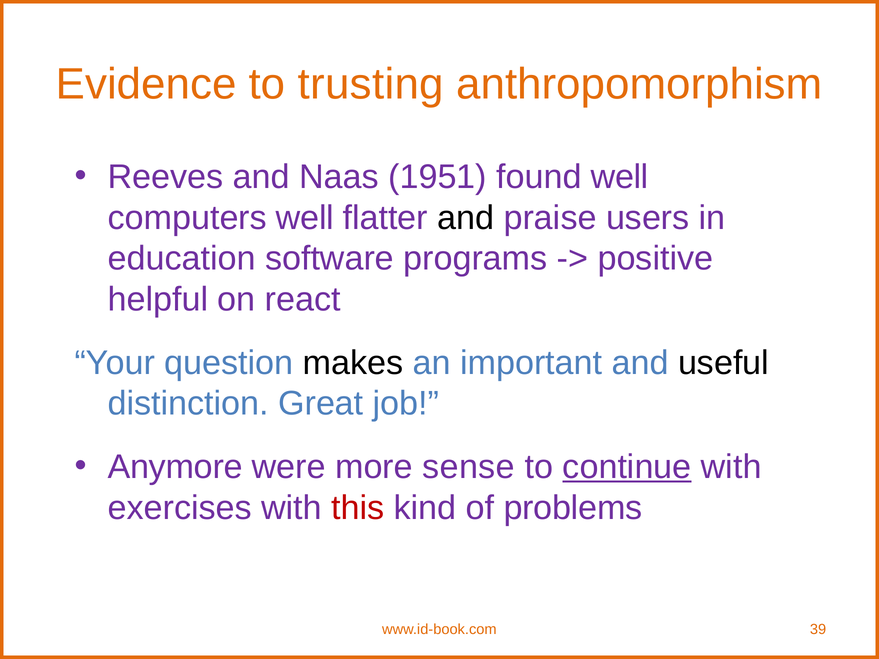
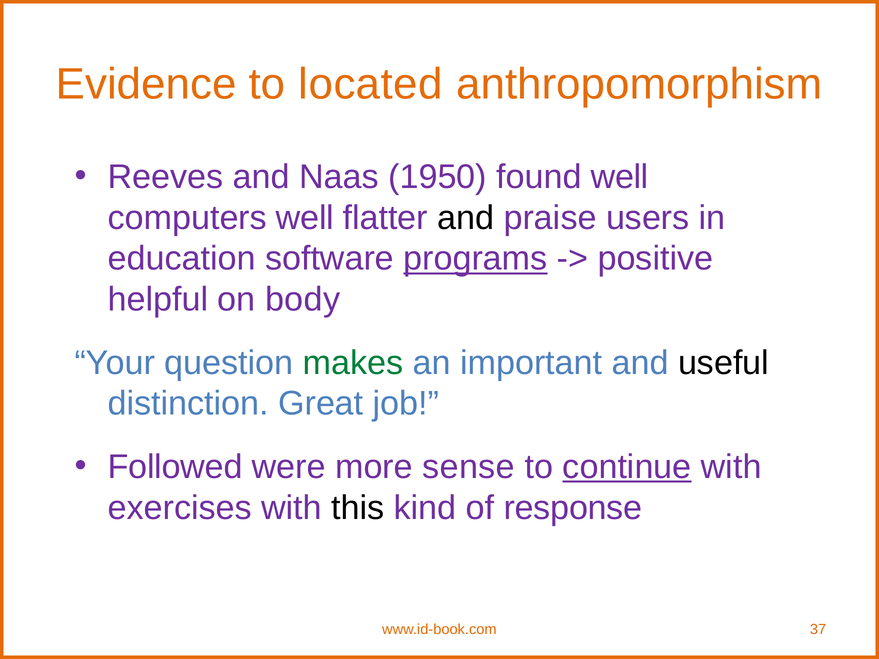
trusting: trusting -> located
1951: 1951 -> 1950
programs underline: none -> present
react: react -> body
makes colour: black -> green
Anymore: Anymore -> Followed
this colour: red -> black
problems: problems -> response
39: 39 -> 37
